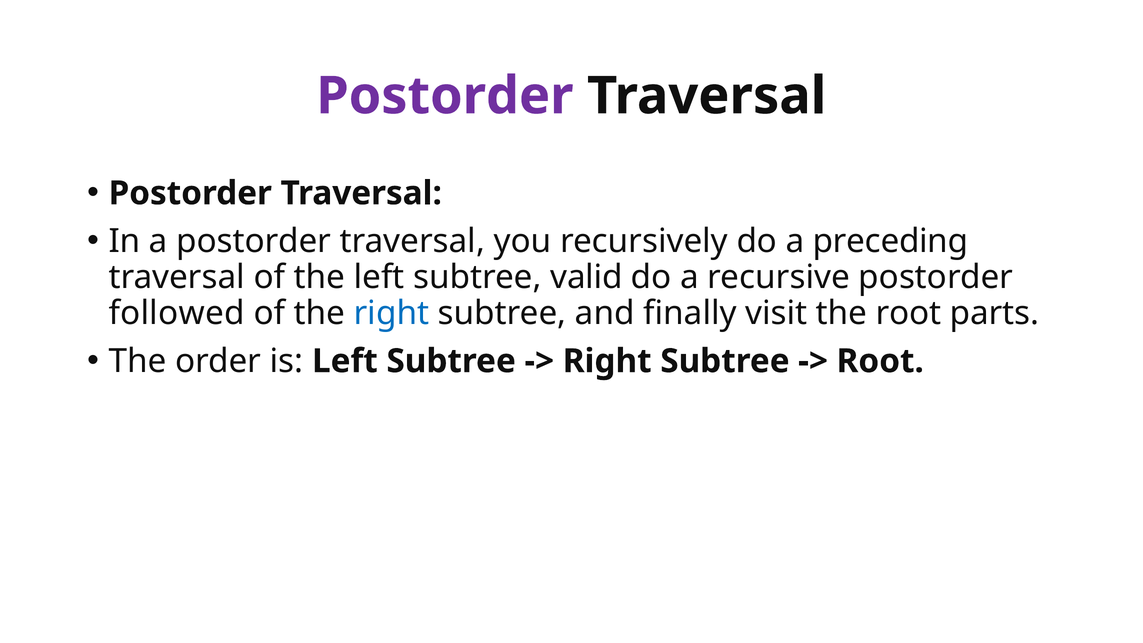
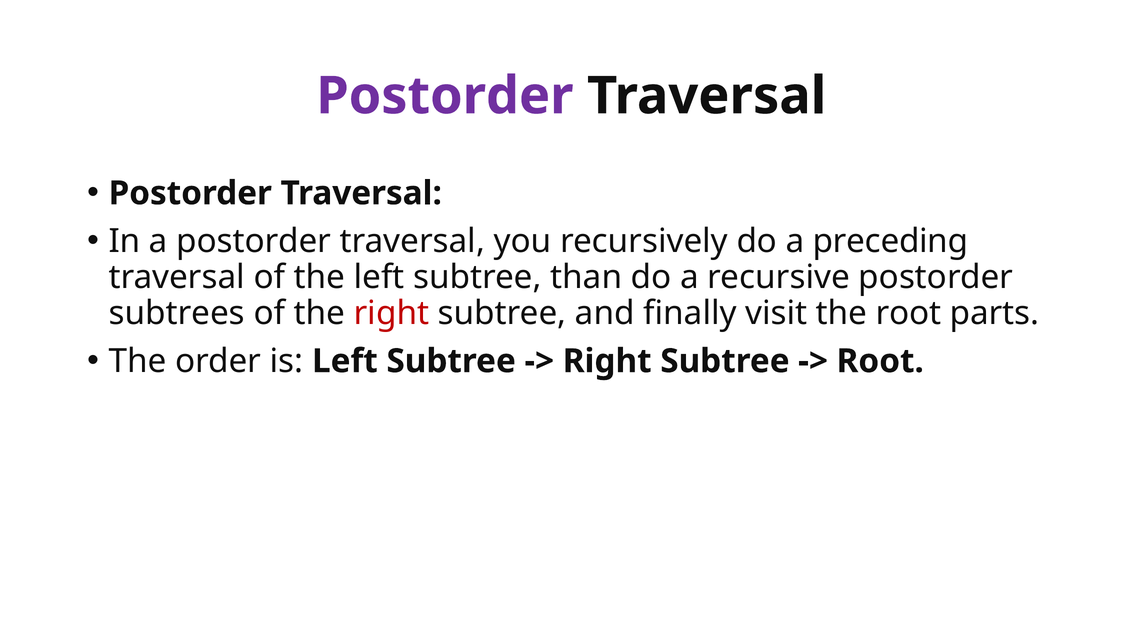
valid: valid -> than
followed: followed -> subtrees
right at (391, 313) colour: blue -> red
